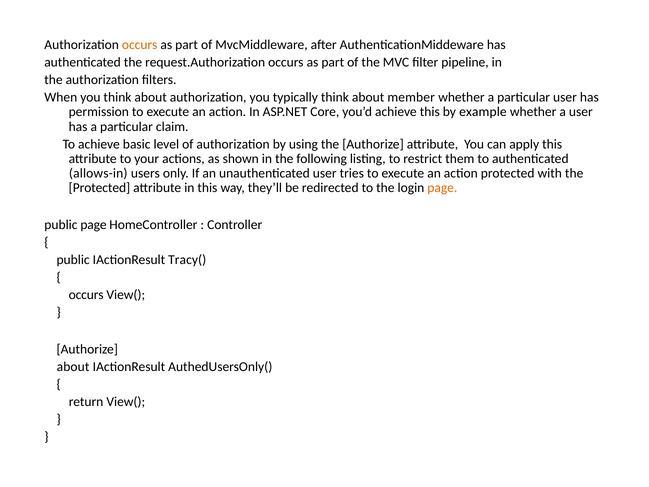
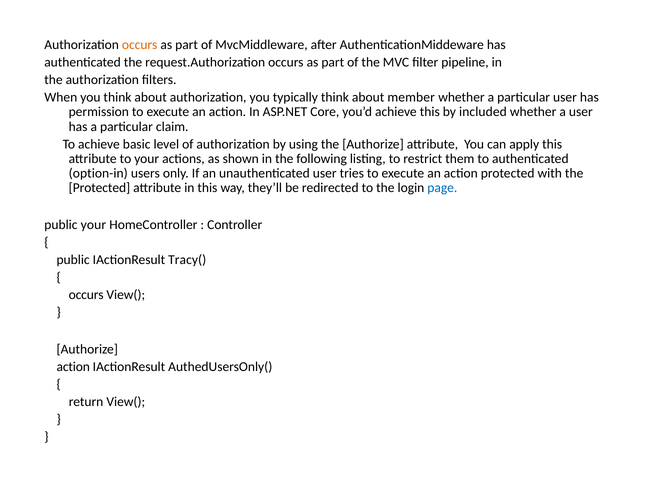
example: example -> included
allows-in: allows-in -> option-in
page at (442, 188) colour: orange -> blue
public page: page -> your
about at (73, 366): about -> action
